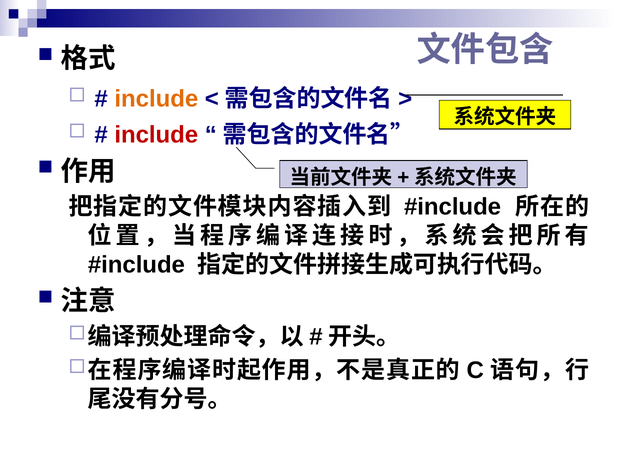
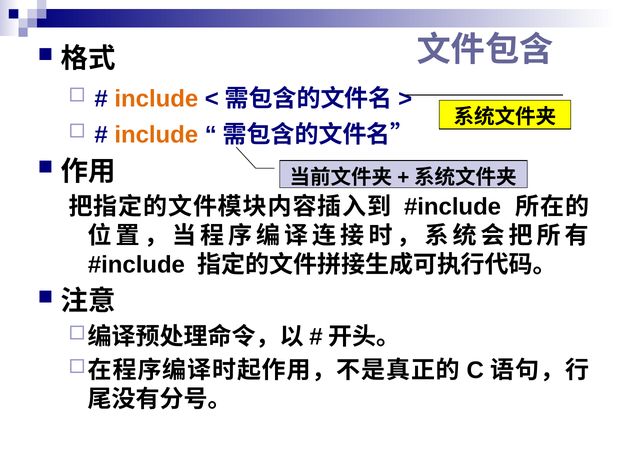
include at (156, 135) colour: red -> orange
